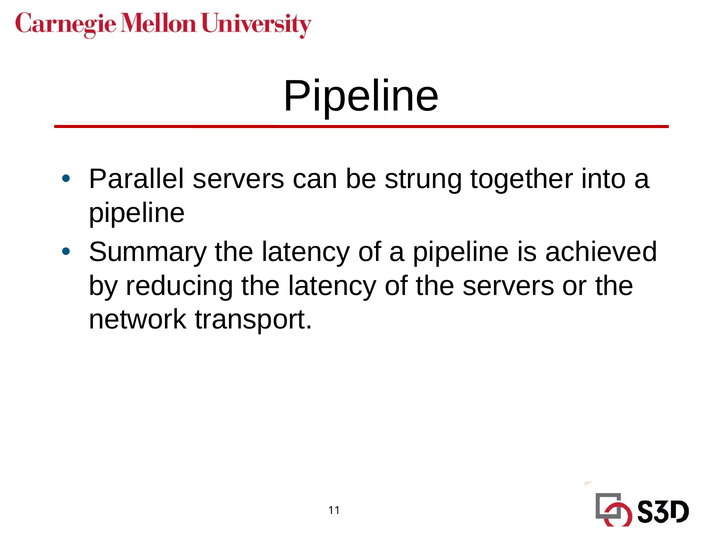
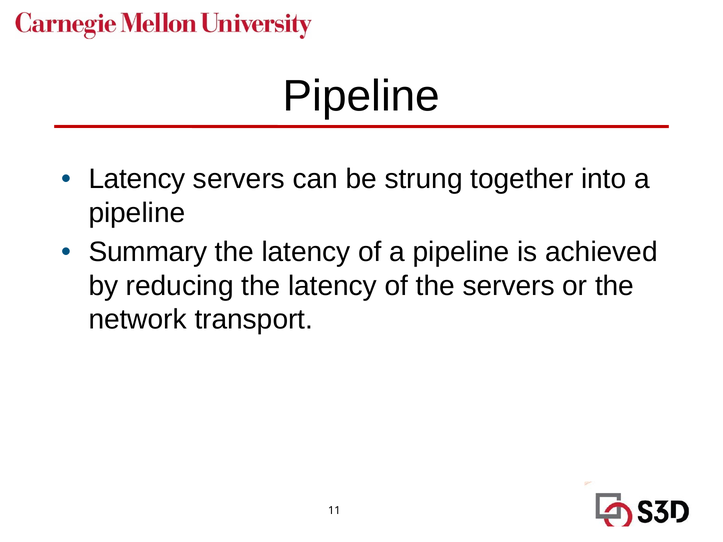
Parallel at (137, 179): Parallel -> Latency
